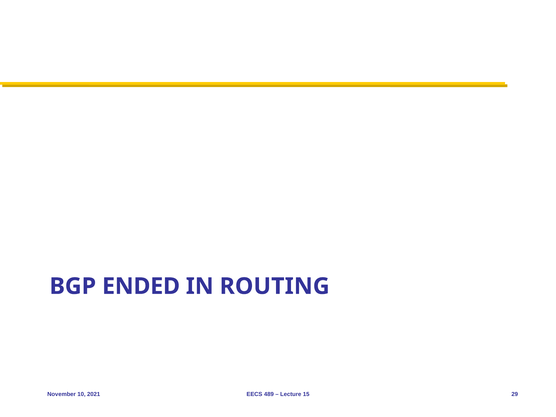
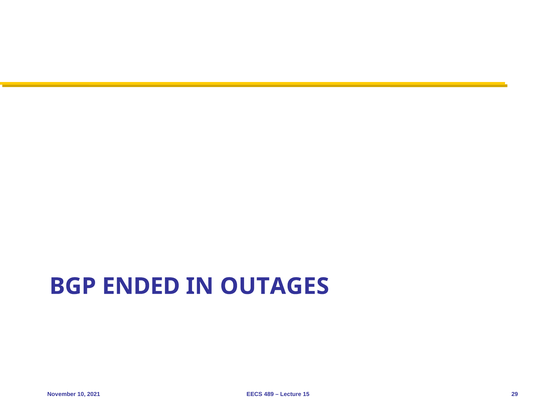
ROUTING: ROUTING -> OUTAGES
